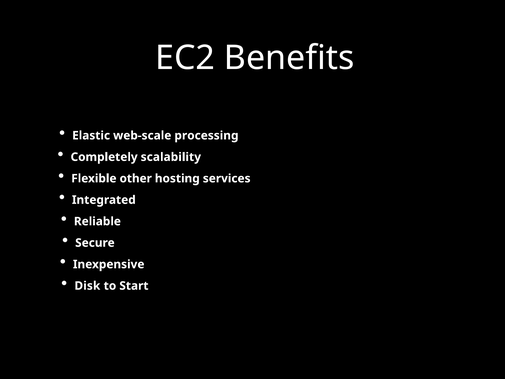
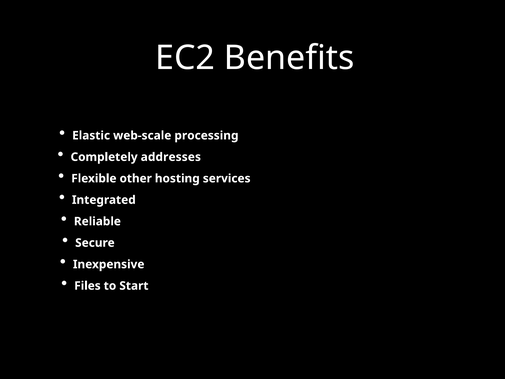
scalability: scalability -> addresses
Disk: Disk -> Files
